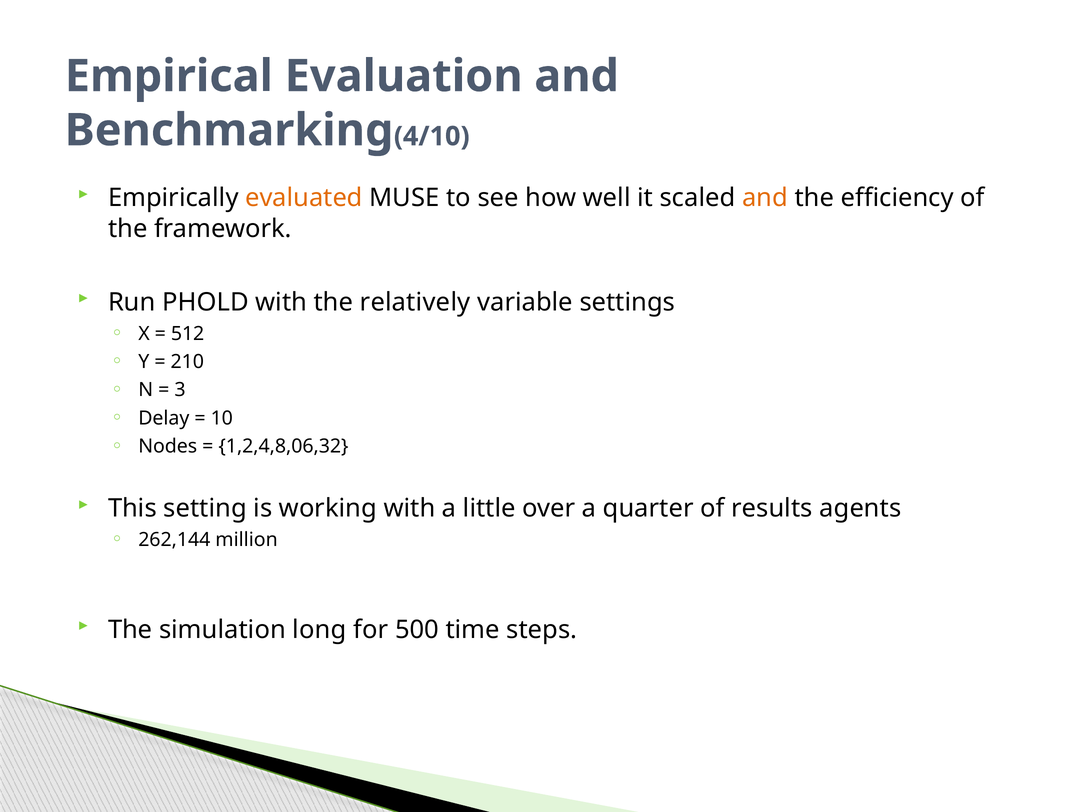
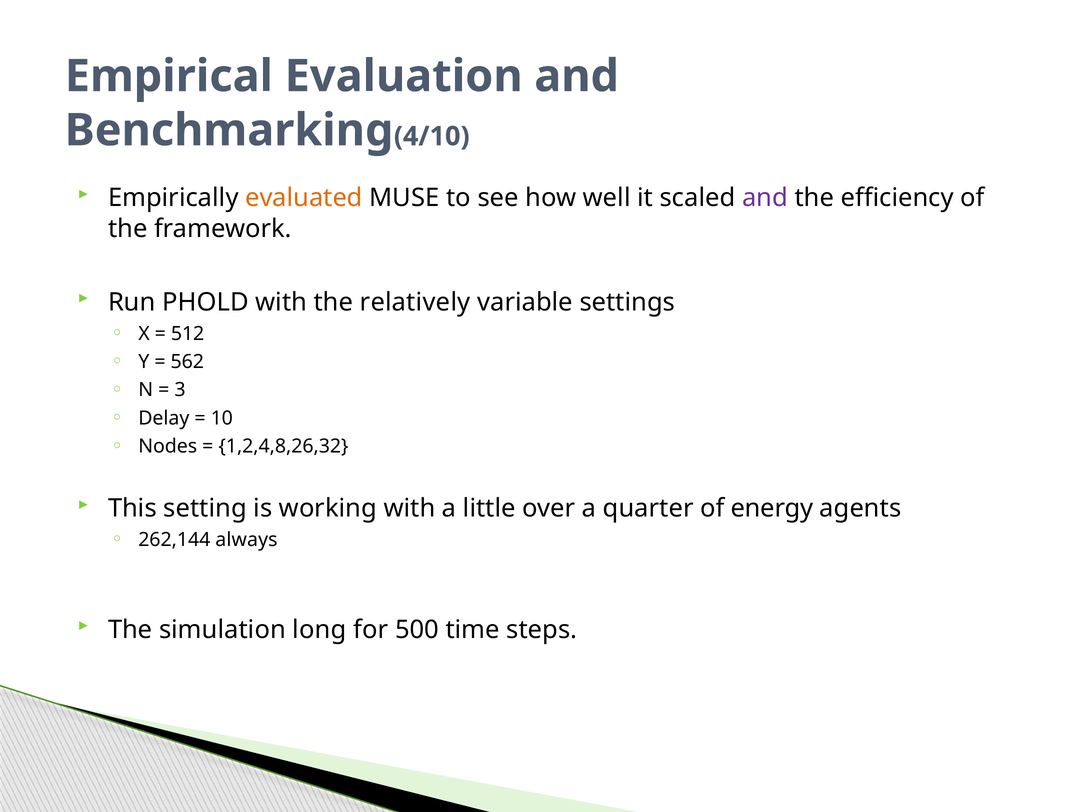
and at (765, 198) colour: orange -> purple
210: 210 -> 562
1,2,4,8,06,32: 1,2,4,8,06,32 -> 1,2,4,8,26,32
results: results -> energy
million: million -> always
